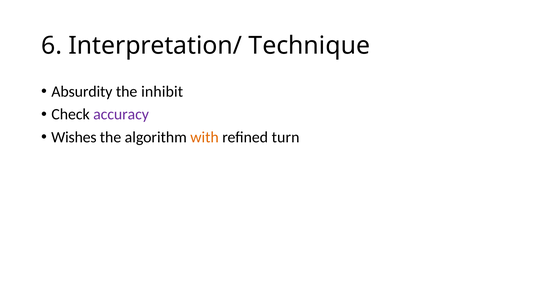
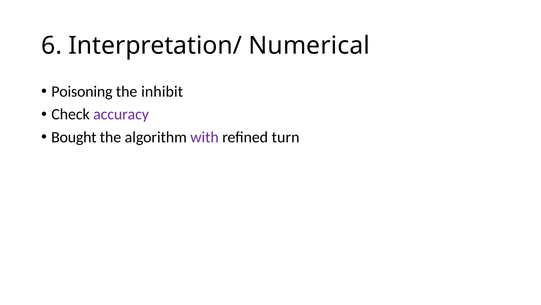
Technique: Technique -> Numerical
Absurdity: Absurdity -> Poisoning
Wishes: Wishes -> Bought
with colour: orange -> purple
